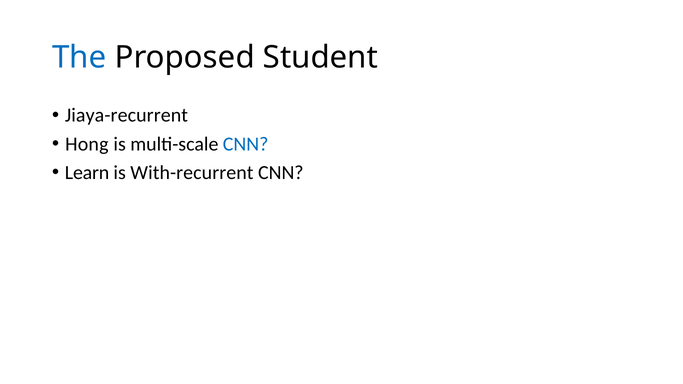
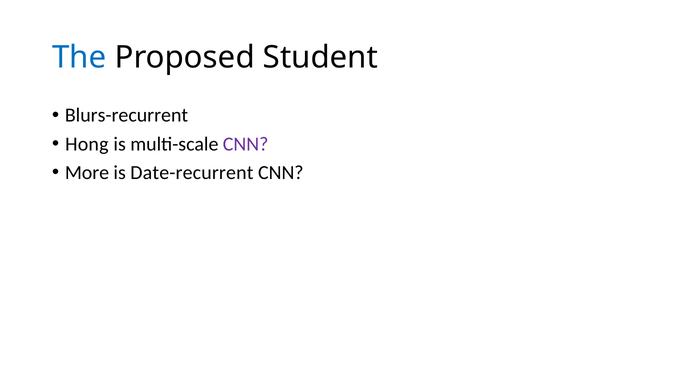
Jiaya-recurrent: Jiaya-recurrent -> Blurs-recurrent
CNN at (246, 144) colour: blue -> purple
Learn: Learn -> More
With-recurrent: With-recurrent -> Date-recurrent
